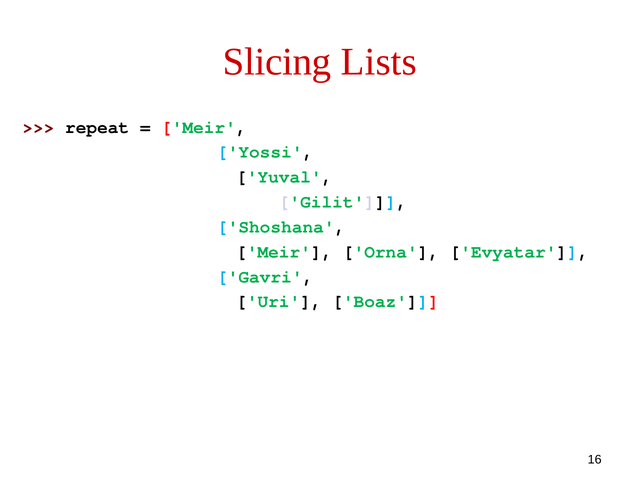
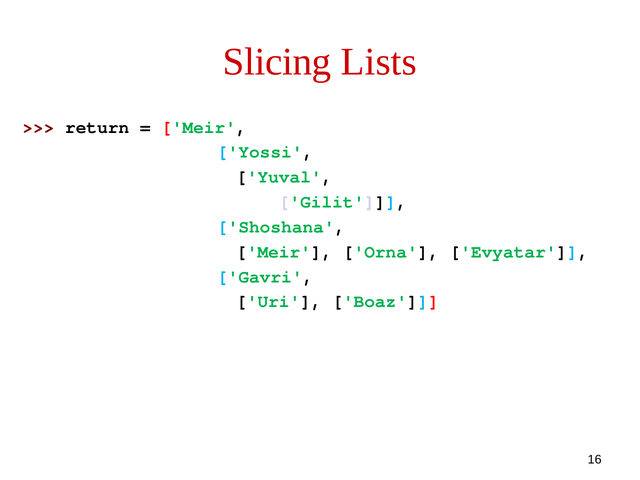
repeat: repeat -> return
